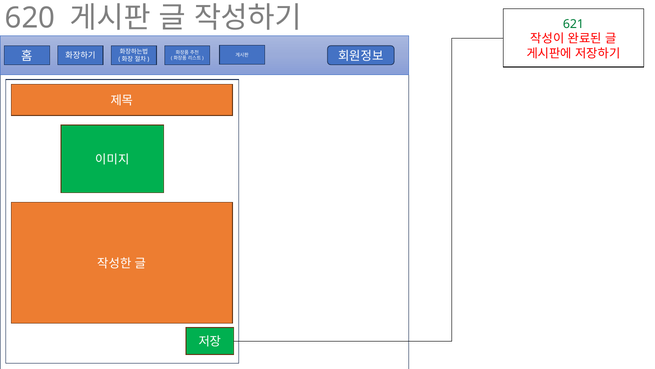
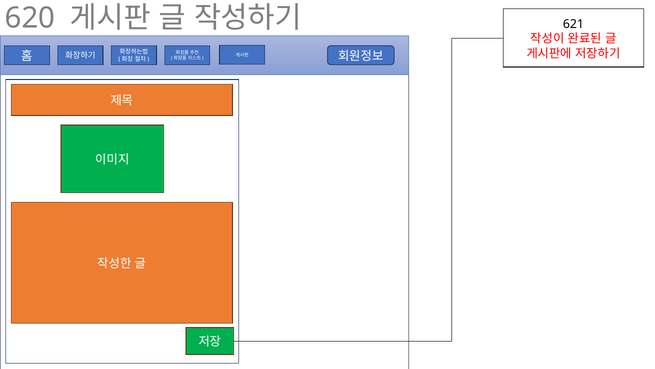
621 colour: green -> black
